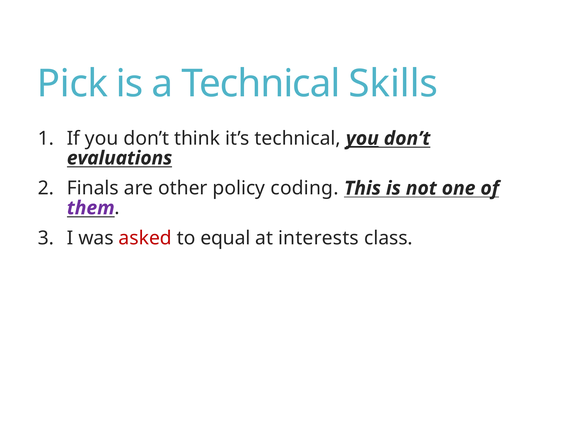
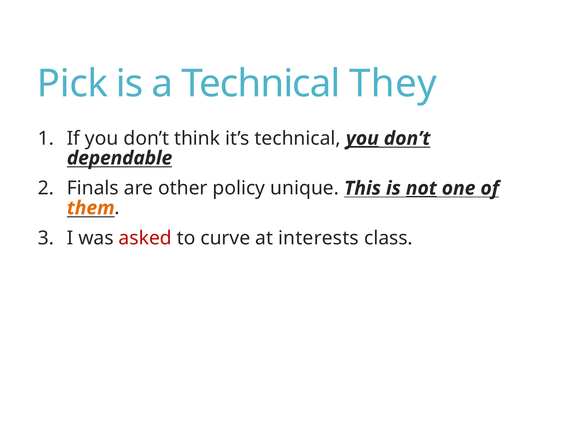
Skills: Skills -> They
evaluations: evaluations -> dependable
coding: coding -> unique
not underline: none -> present
them colour: purple -> orange
equal: equal -> curve
